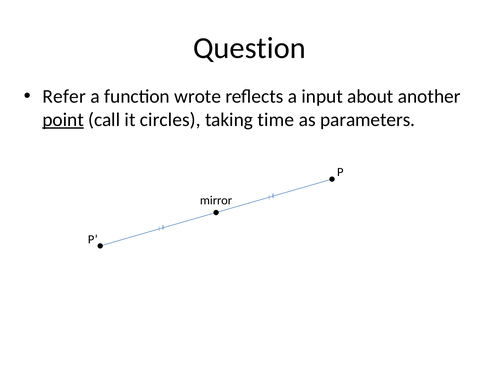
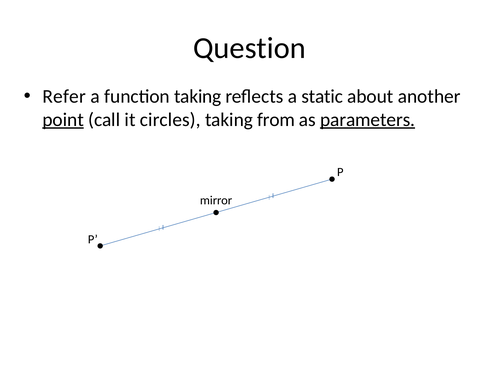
function wrote: wrote -> taking
input: input -> static
time: time -> from
parameters underline: none -> present
